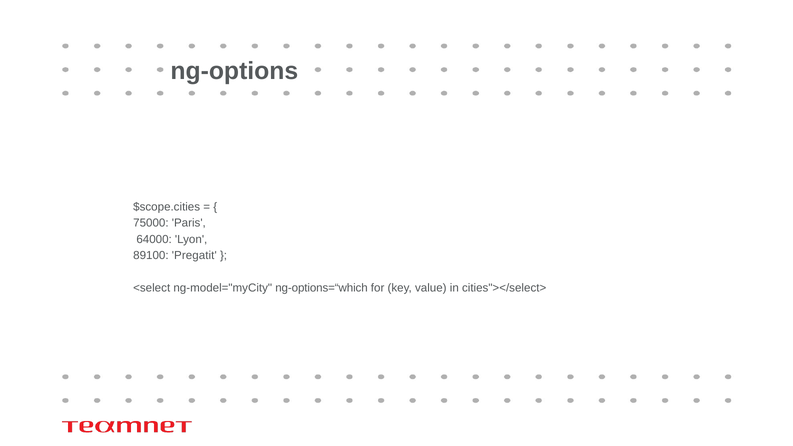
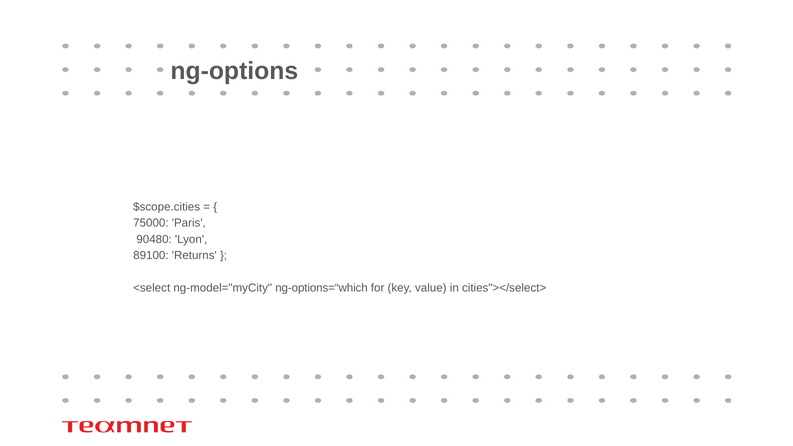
64000: 64000 -> 90480
Pregatit: Pregatit -> Returns
